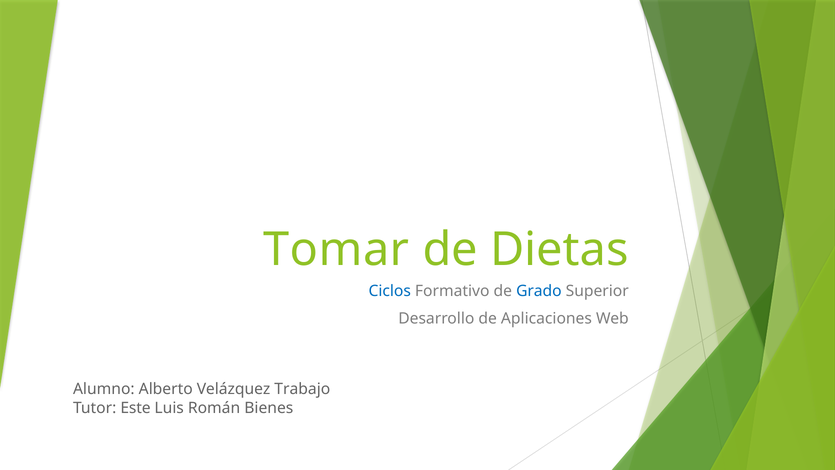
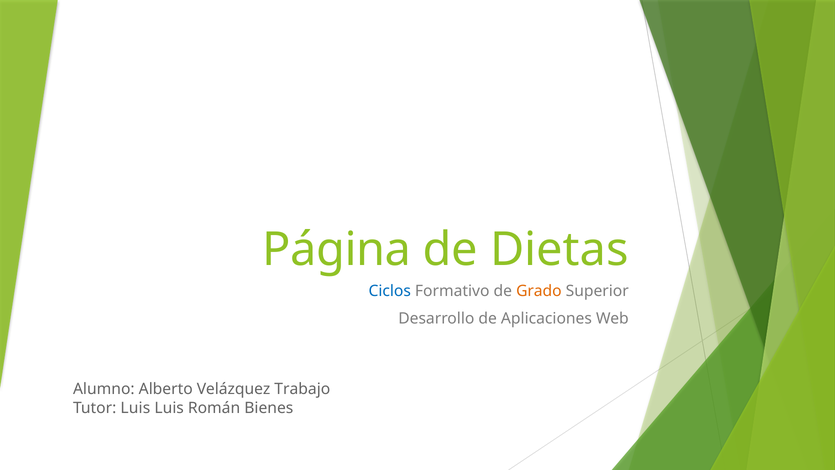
Tomar: Tomar -> Página
Grado colour: blue -> orange
Tutor Este: Este -> Luis
